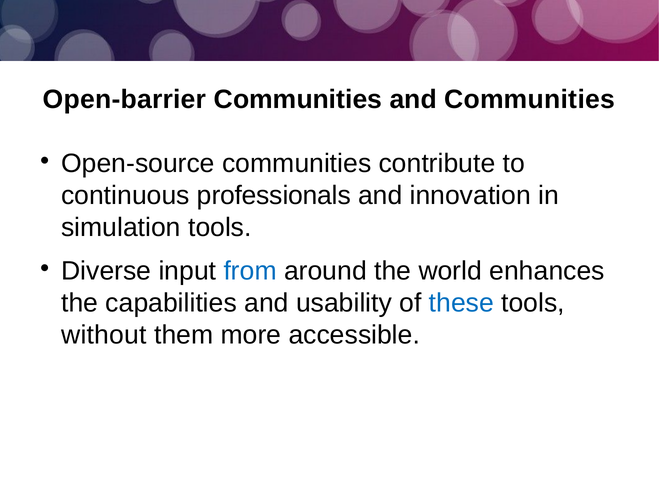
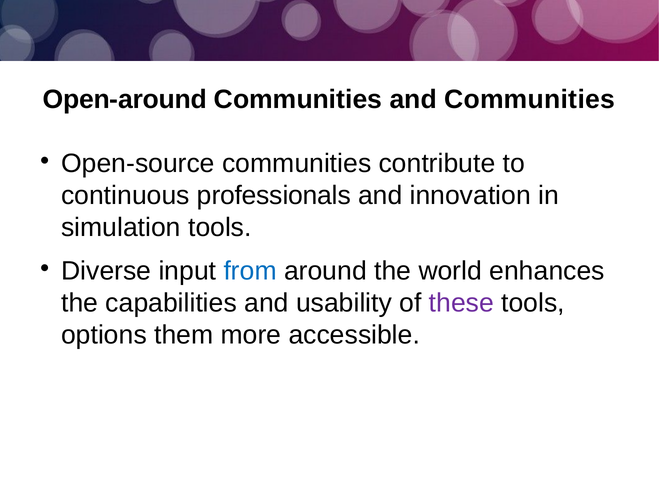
Open-barrier: Open-barrier -> Open-around
these colour: blue -> purple
without: without -> options
